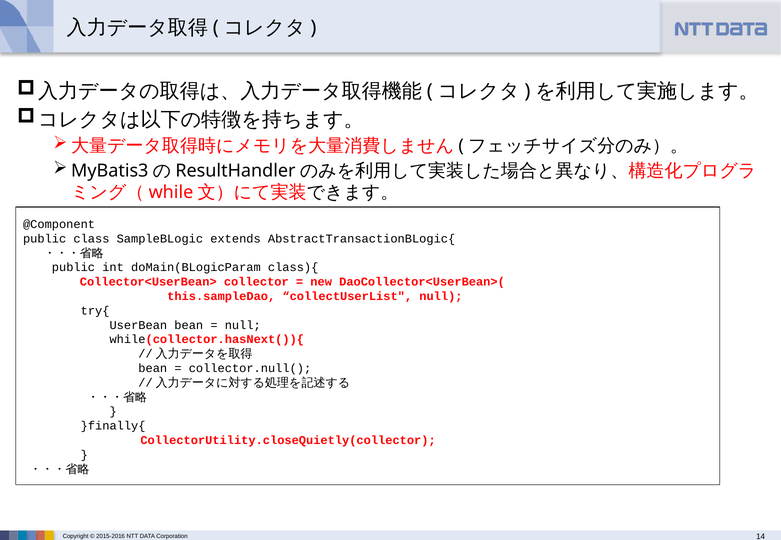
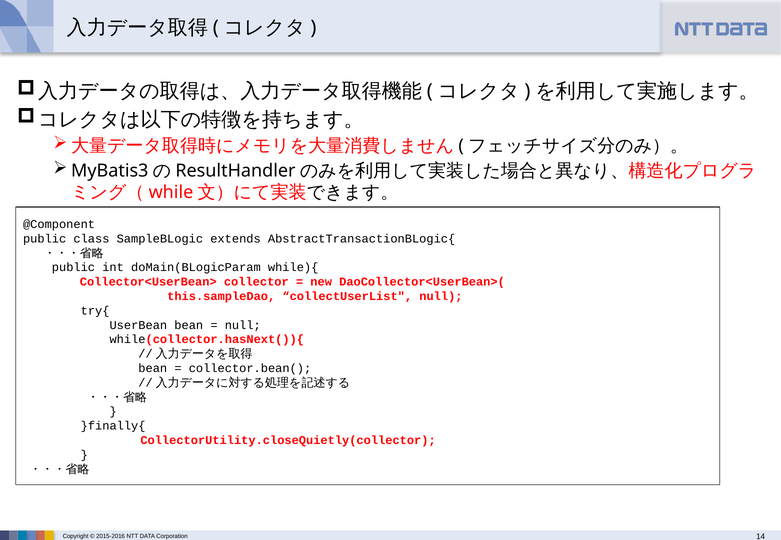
class){: class){ -> while){
collector.null(: collector.null( -> collector.bean(
